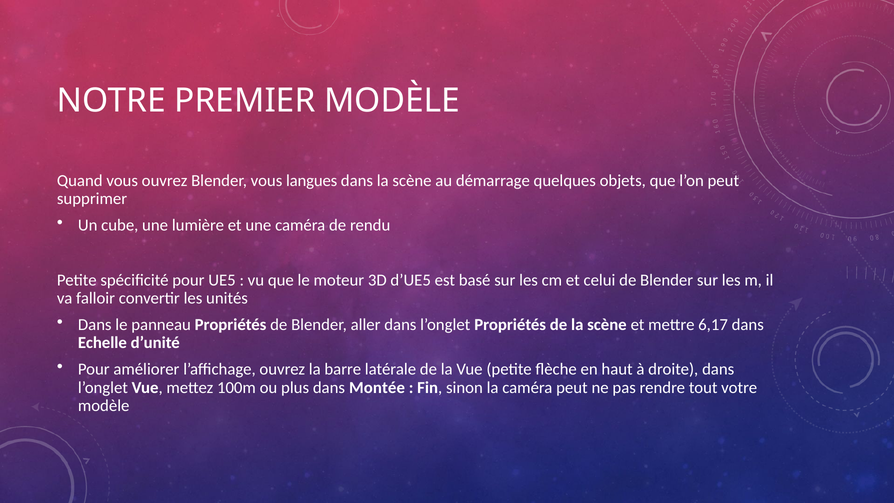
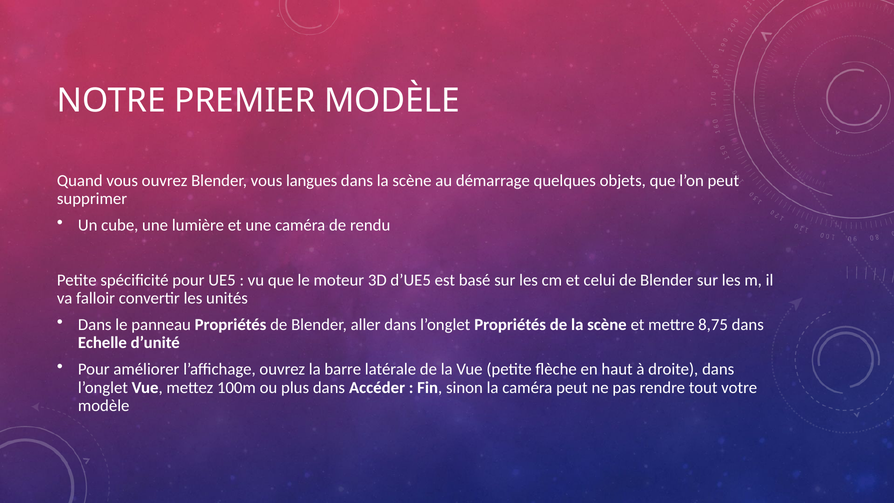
6,17: 6,17 -> 8,75
Montée: Montée -> Accéder
